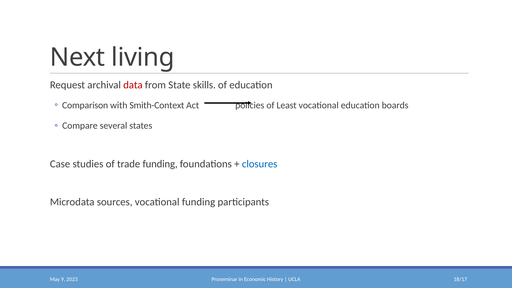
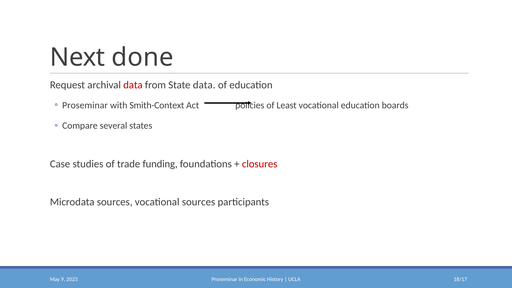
living: living -> done
State skills: skills -> data
Comparison at (85, 105): Comparison -> Proseminar
closures colour: blue -> red
vocational funding: funding -> sources
